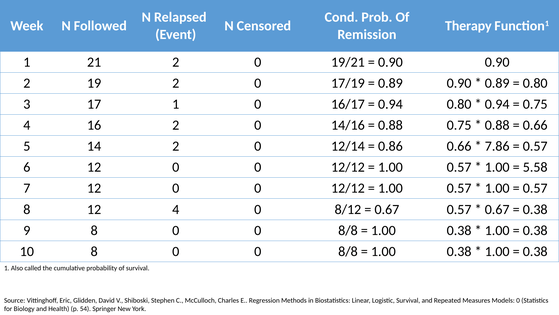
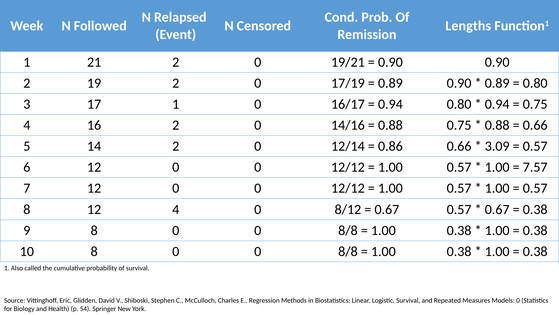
Therapy: Therapy -> Lengths
7.86: 7.86 -> 3.09
5.58: 5.58 -> 7.57
